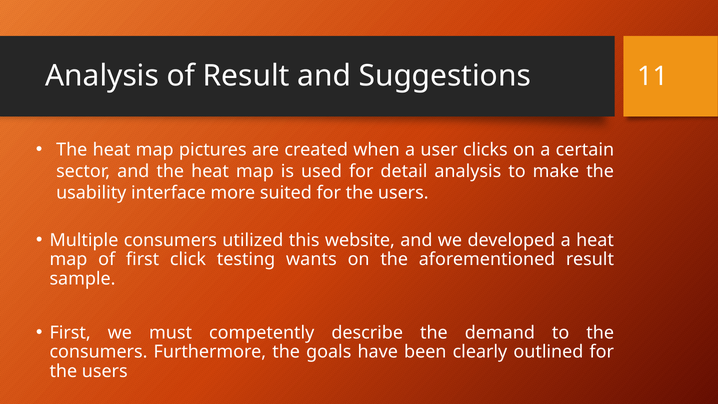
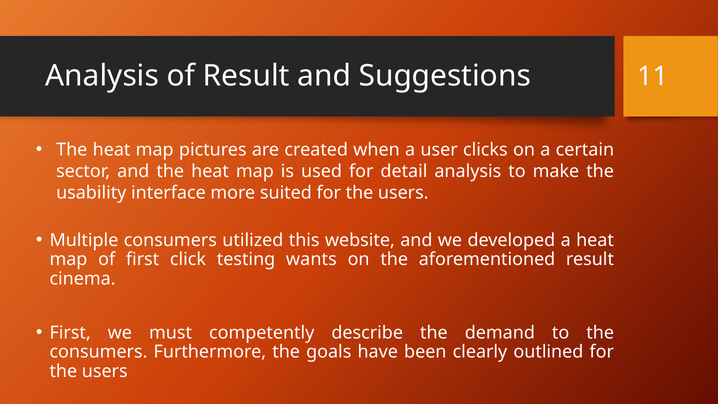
sample: sample -> cinema
